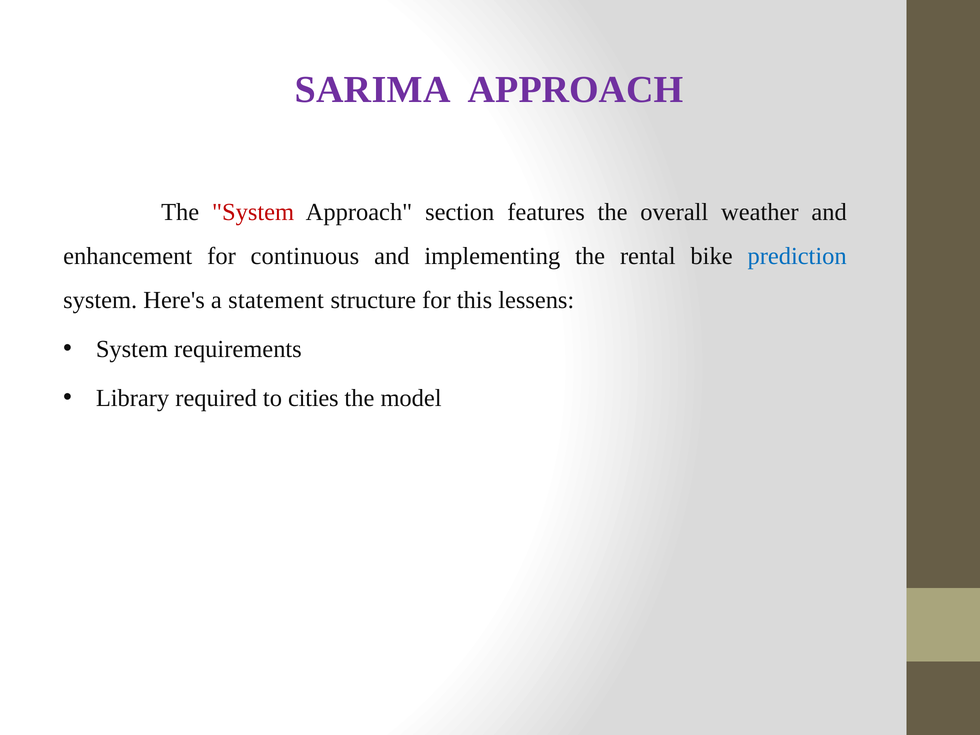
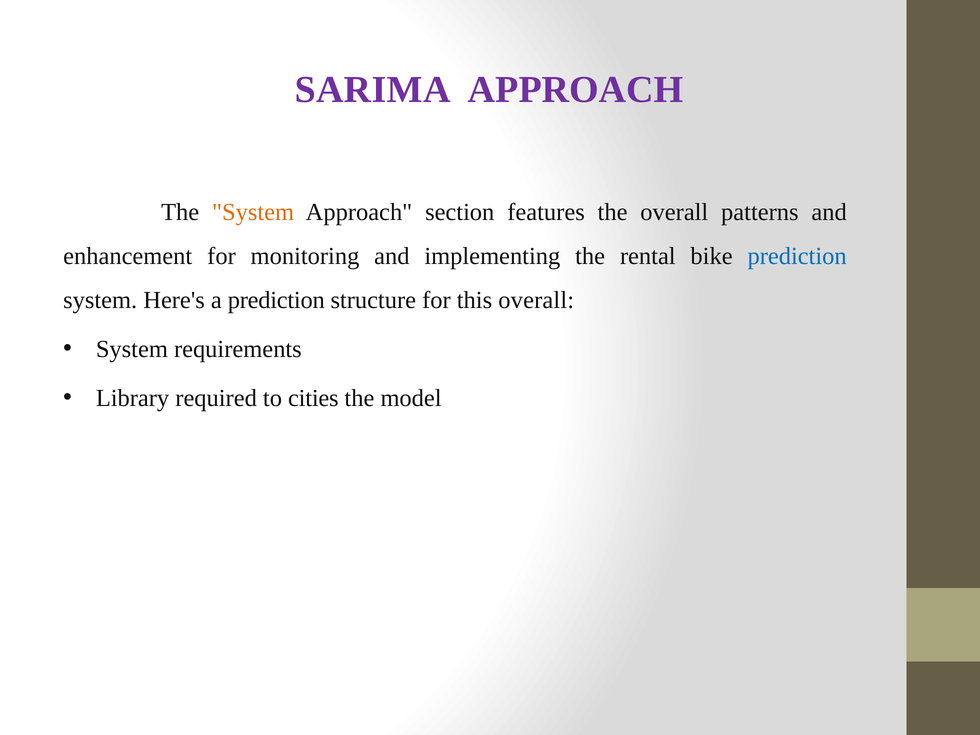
System at (253, 212) colour: red -> orange
weather: weather -> patterns
continuous: continuous -> monitoring
a statement: statement -> prediction
this lessens: lessens -> overall
